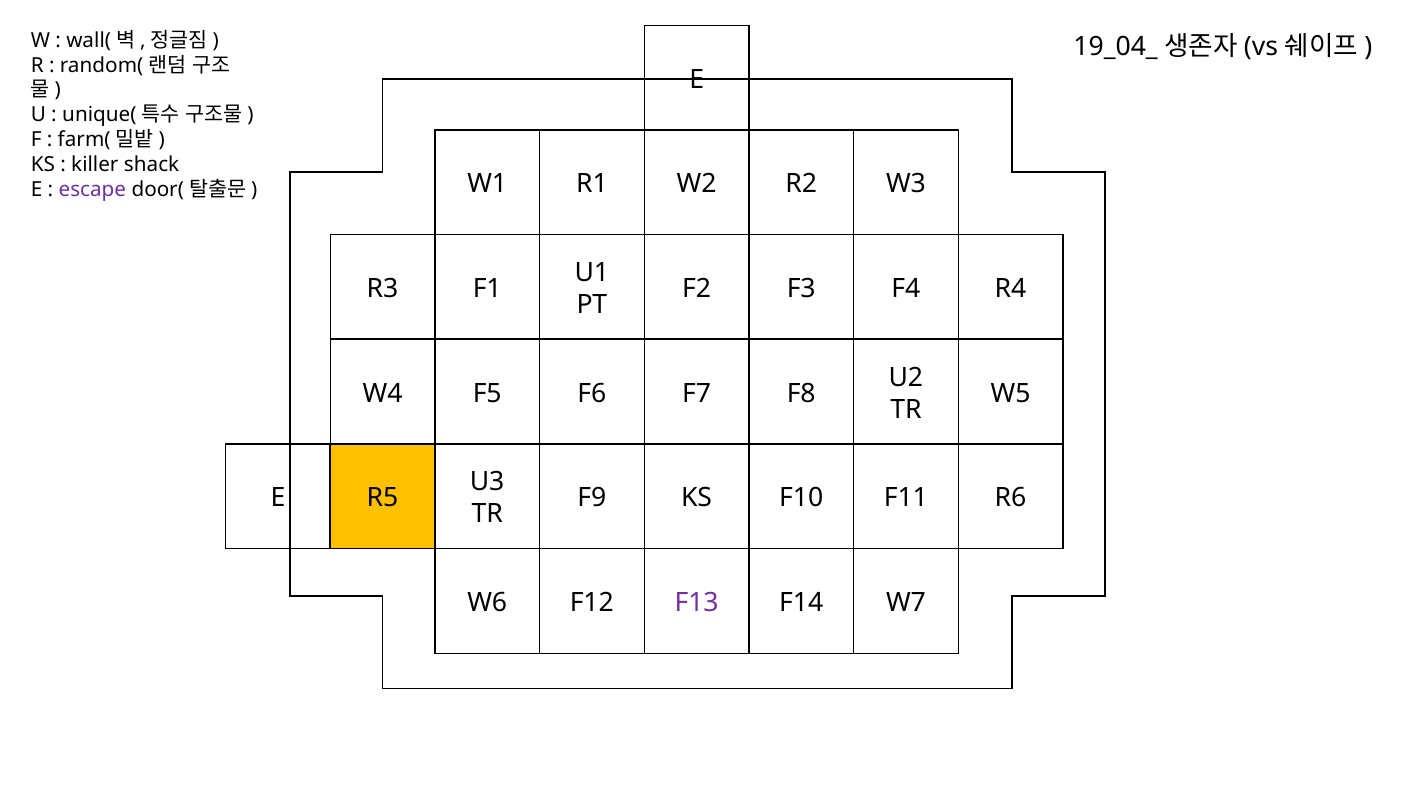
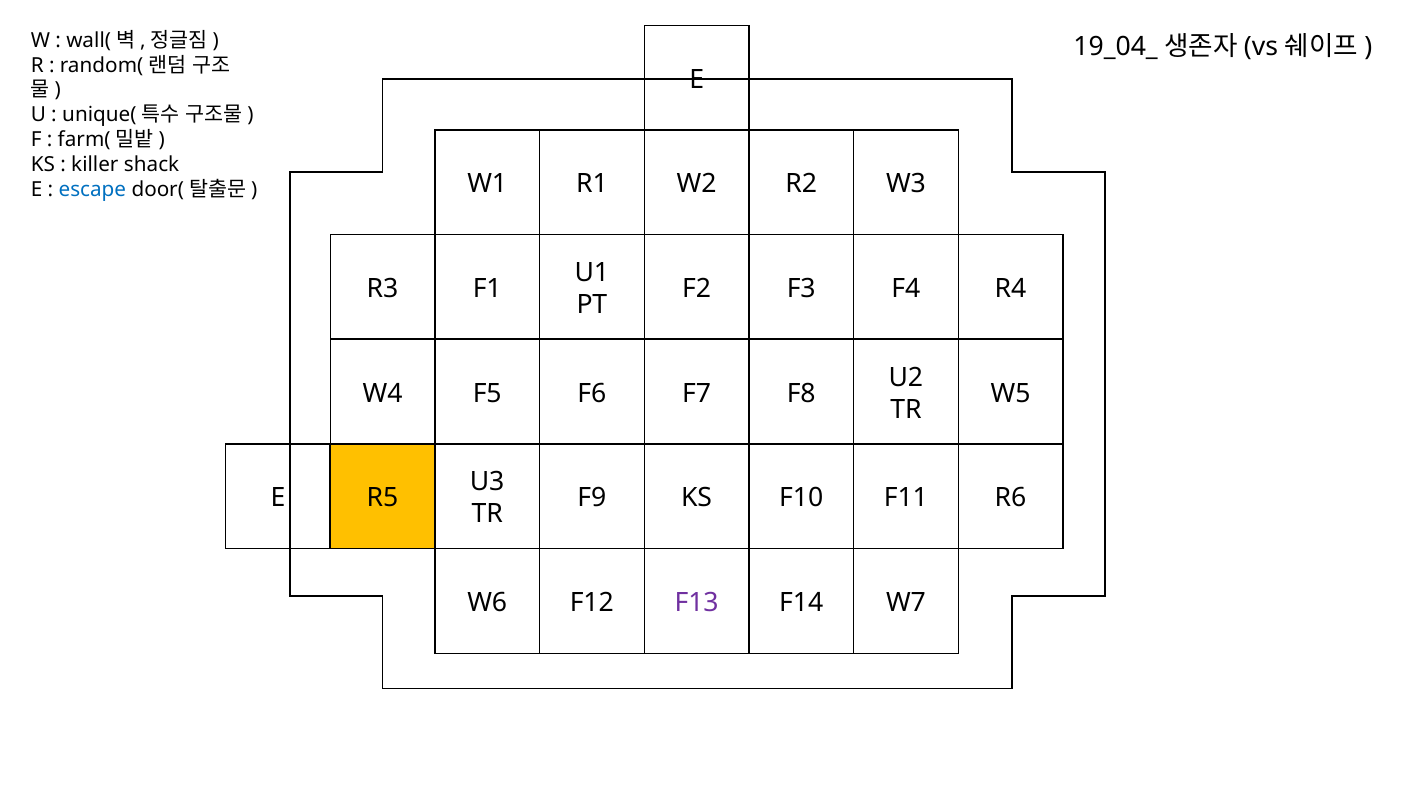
escape colour: purple -> blue
